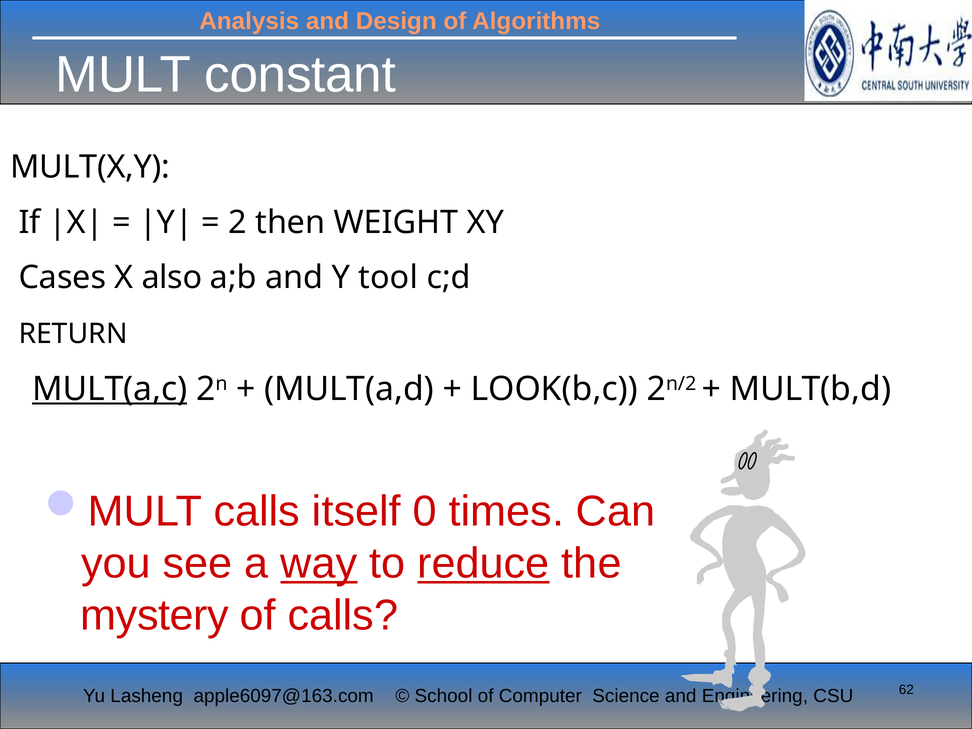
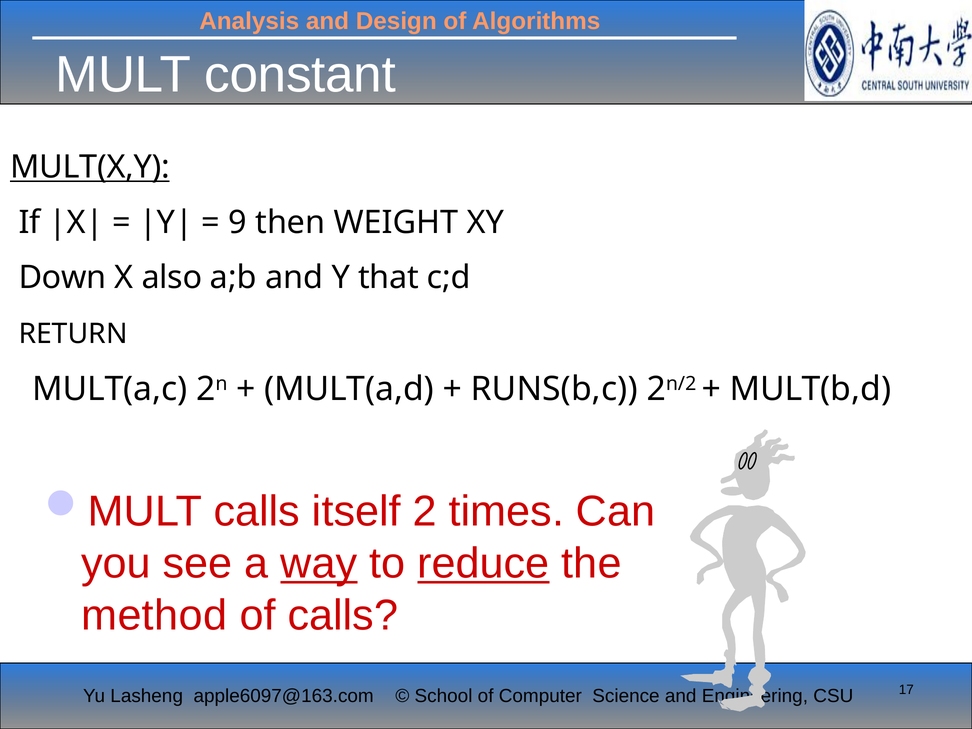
MULT(X,Y underline: none -> present
2: 2 -> 9
Cases: Cases -> Down
tool: tool -> that
MULT(a,c underline: present -> none
LOOK(b,c: LOOK(b,c -> RUNS(b,c
0: 0 -> 2
mystery: mystery -> method
62: 62 -> 17
